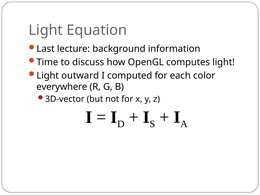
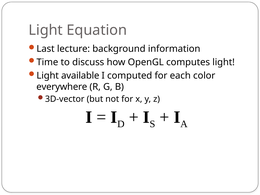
outward: outward -> available
